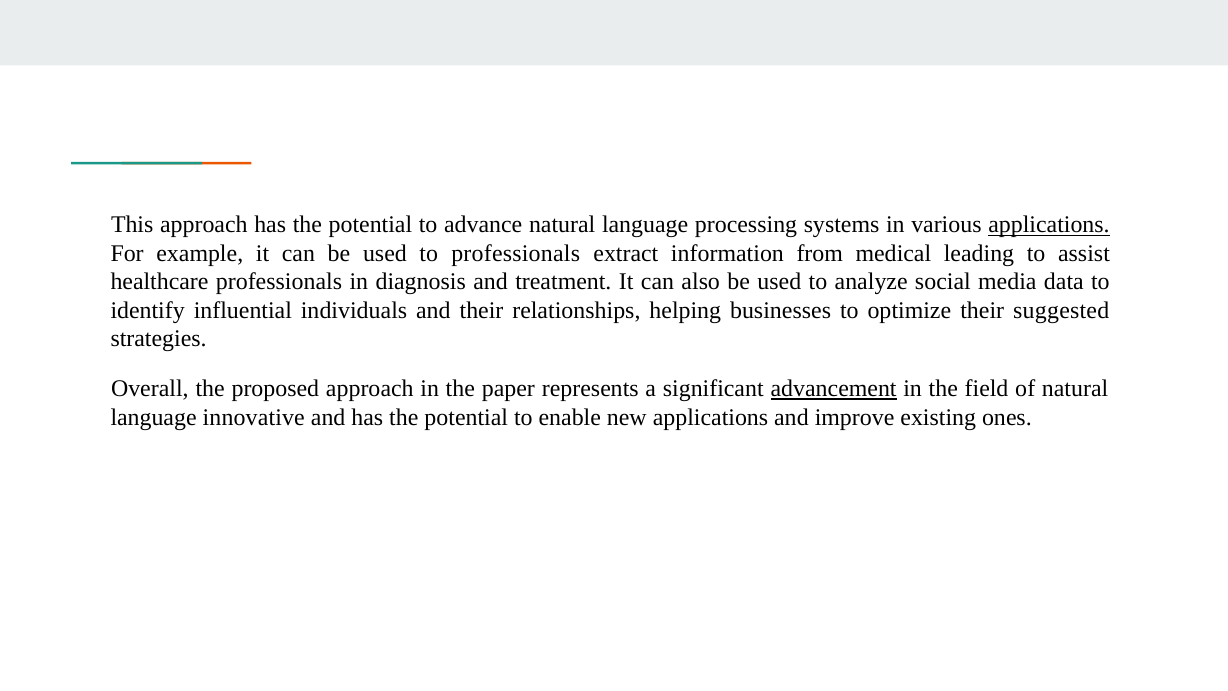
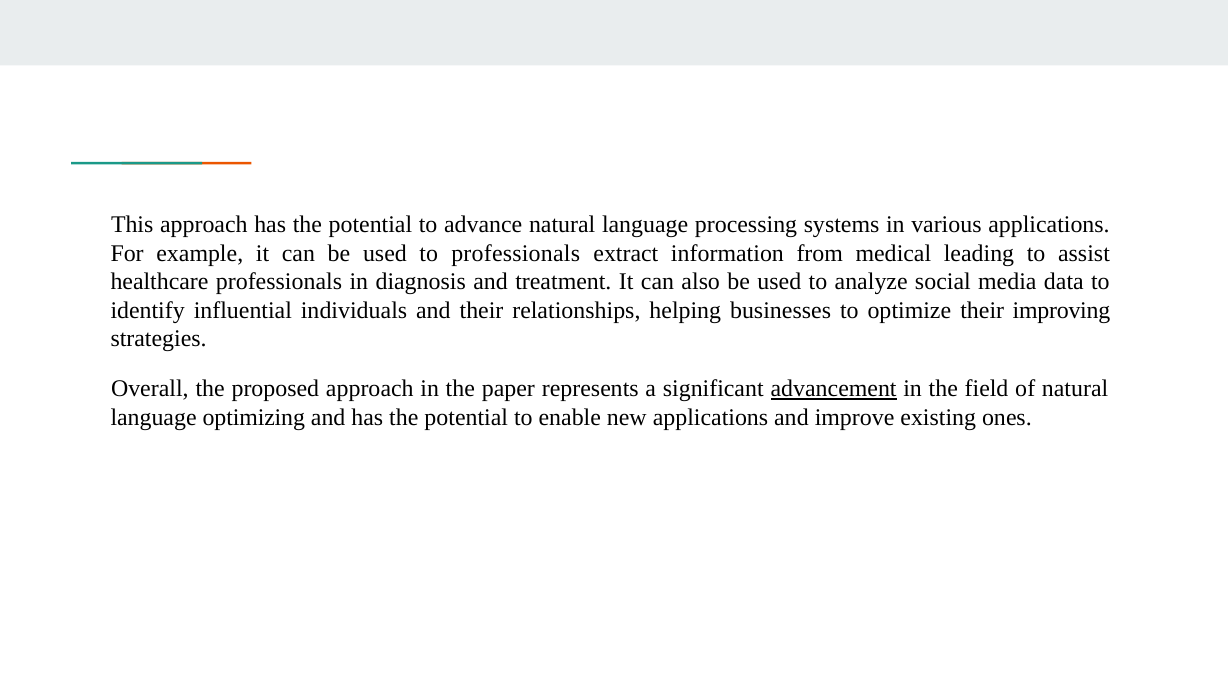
applications at (1049, 225) underline: present -> none
suggested: suggested -> improving
innovative: innovative -> optimizing
